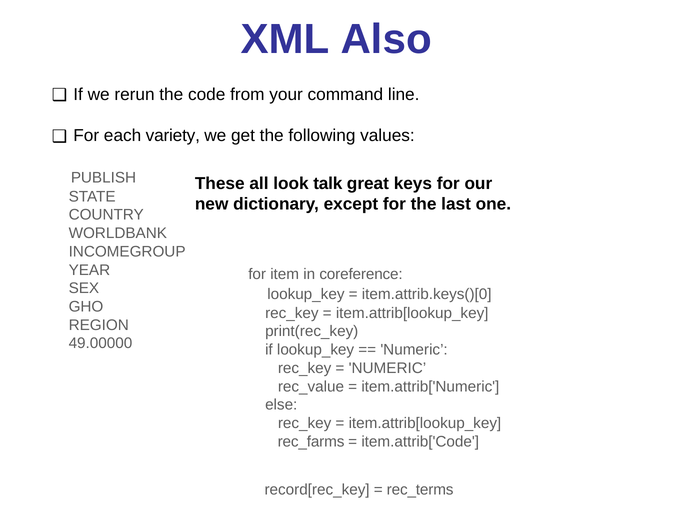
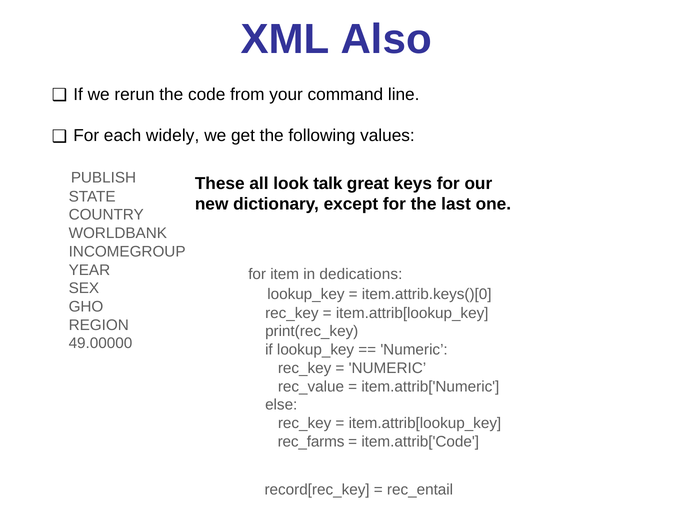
variety: variety -> widely
coreference: coreference -> dedications
rec_terms: rec_terms -> rec_entail
